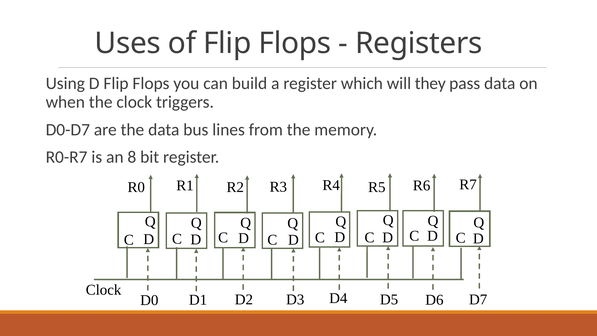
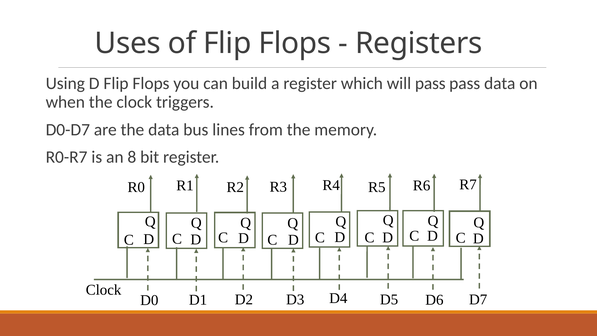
will they: they -> pass
